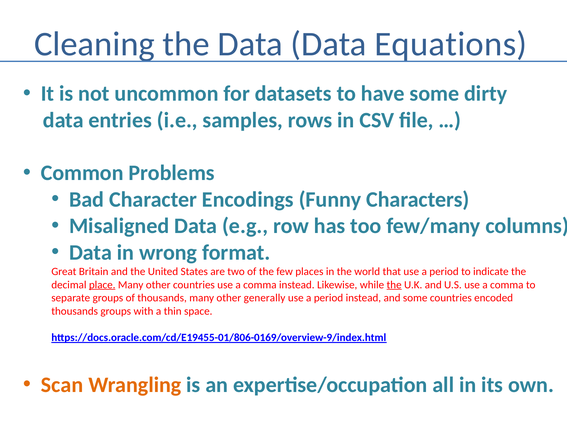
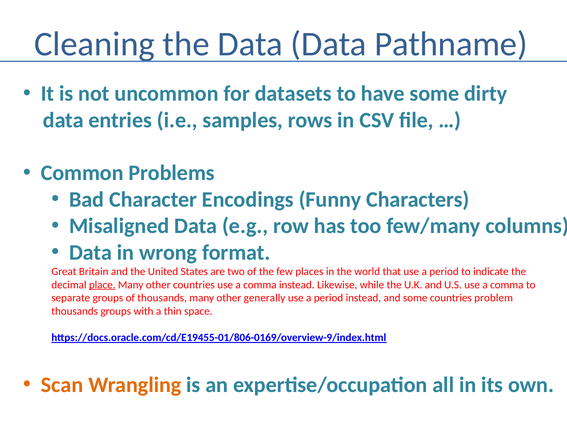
Equations: Equations -> Pathname
the at (394, 285) underline: present -> none
encoded: encoded -> problem
